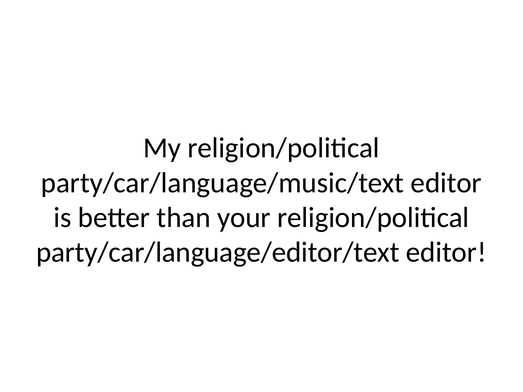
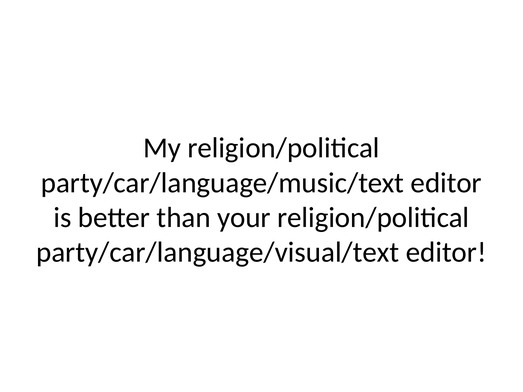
party/car/language/editor/text: party/car/language/editor/text -> party/car/language/visual/text
